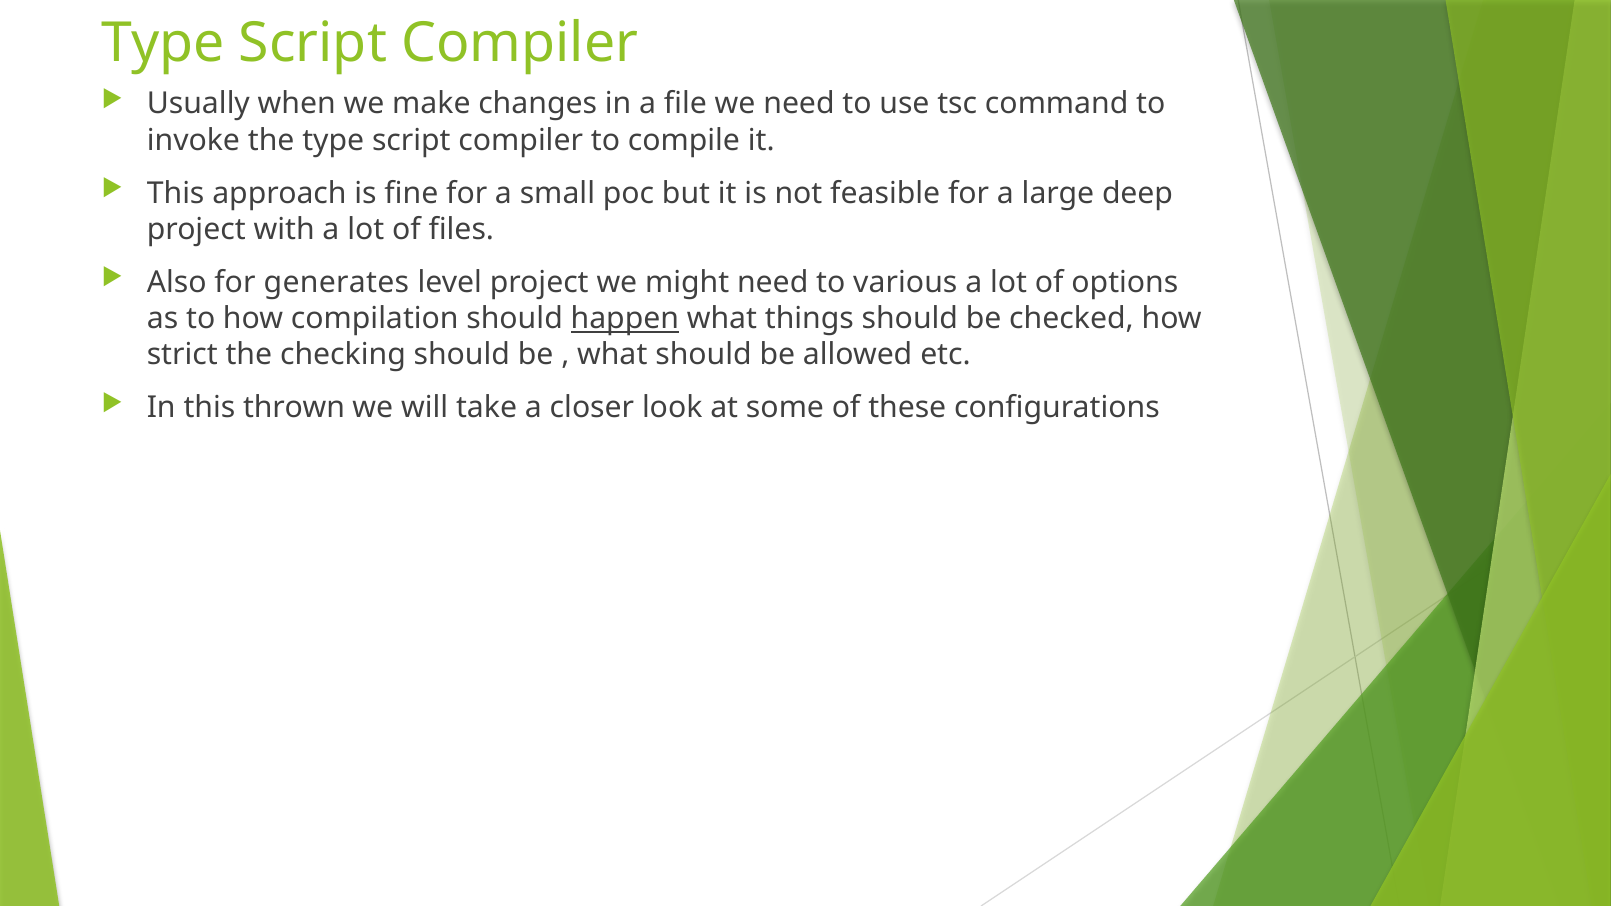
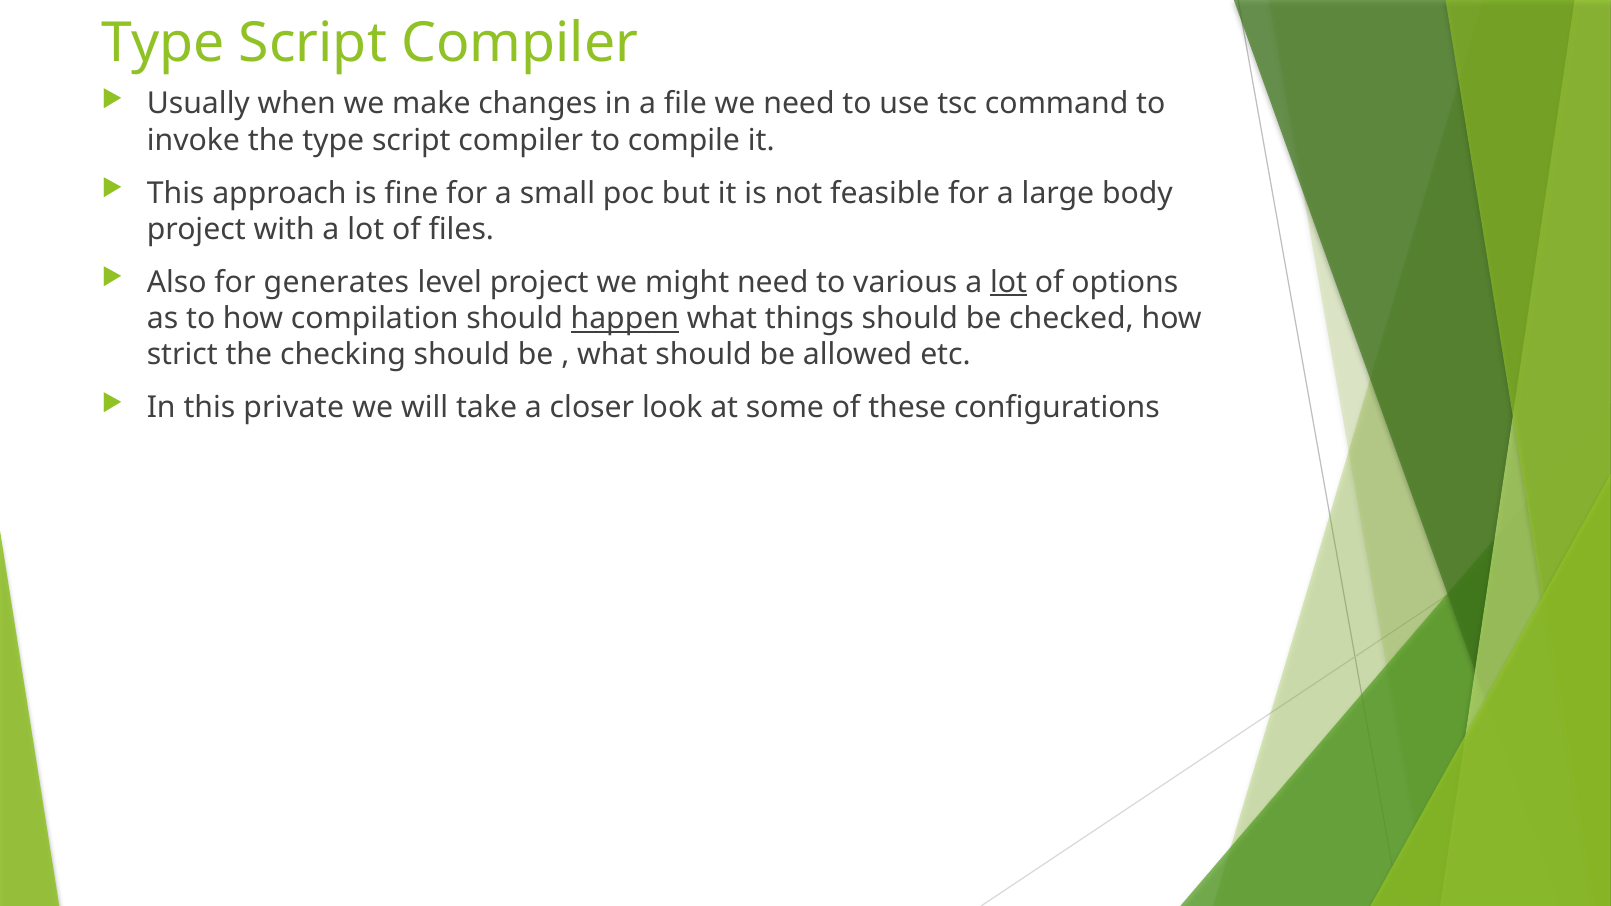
deep: deep -> body
lot at (1009, 282) underline: none -> present
thrown: thrown -> private
